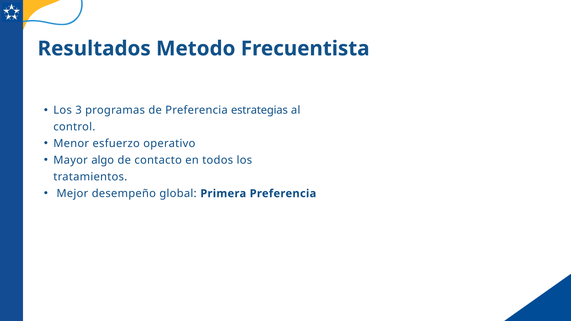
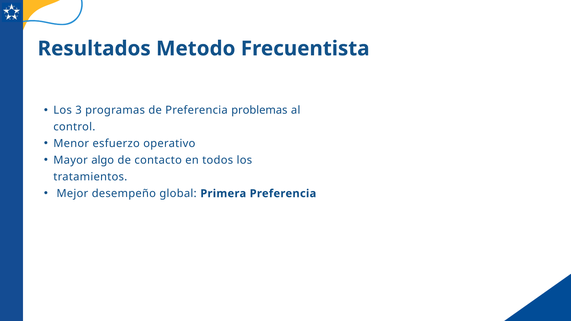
estrategias: estrategias -> problemas
